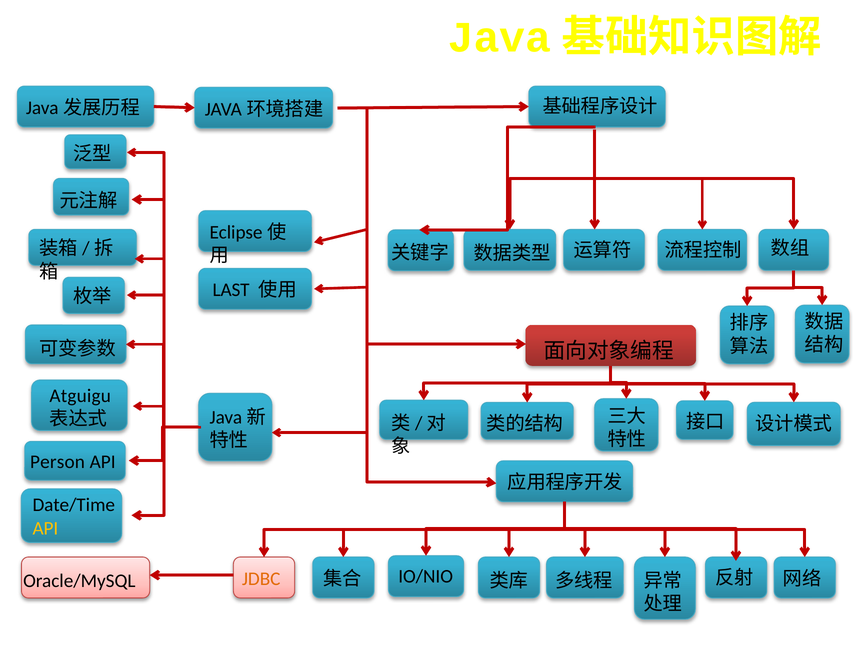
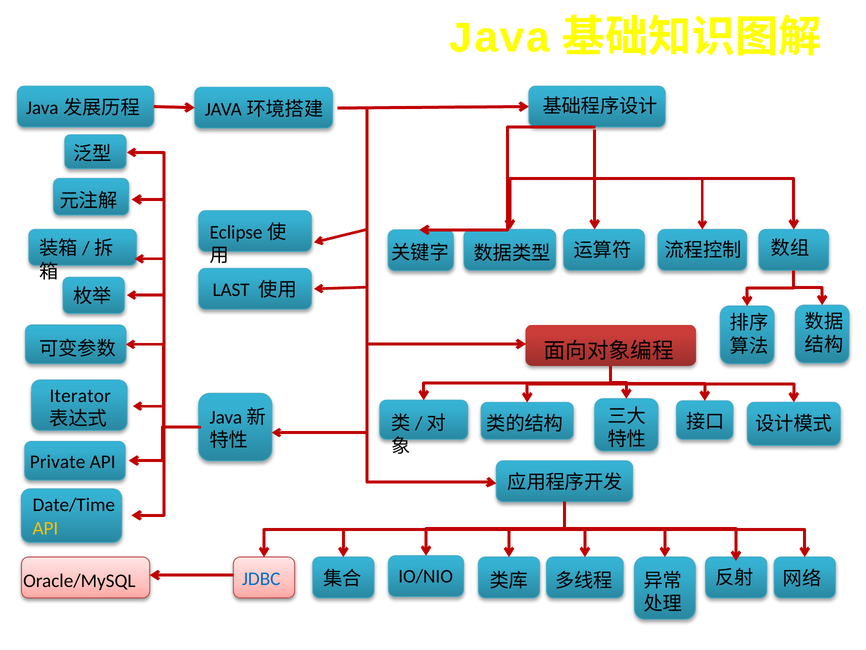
Atguigu: Atguigu -> Iterator
Person: Person -> Private
JDBC colour: orange -> blue
